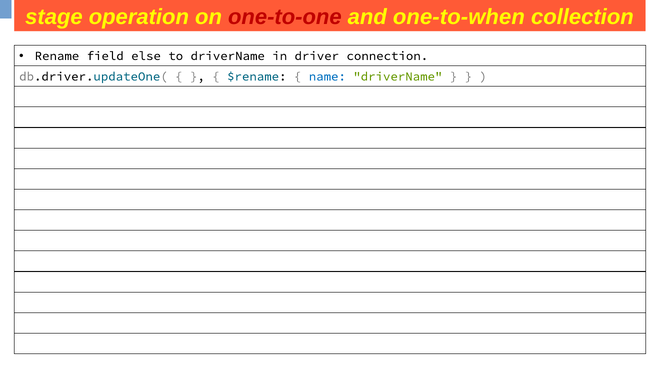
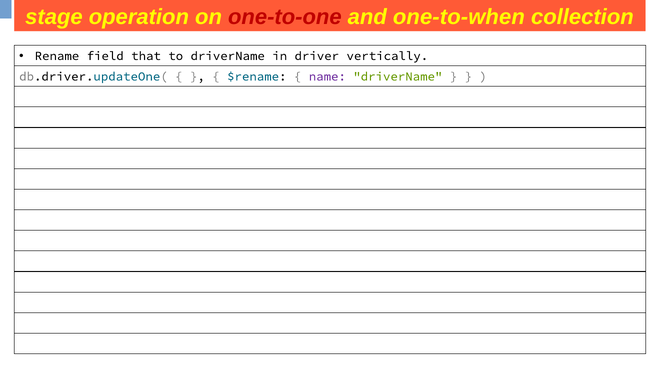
else: else -> that
connection: connection -> vertically
name colour: blue -> purple
